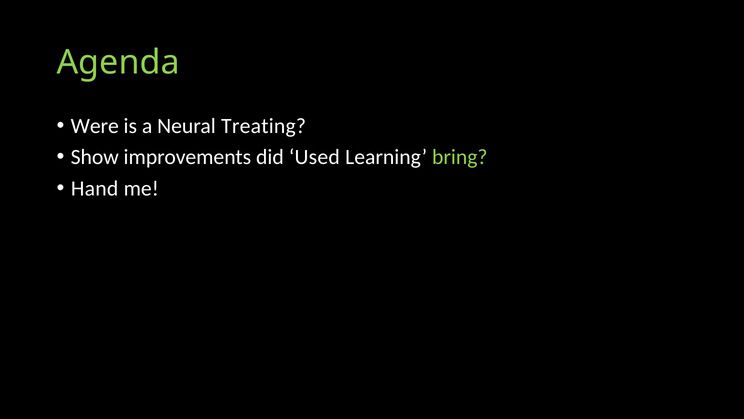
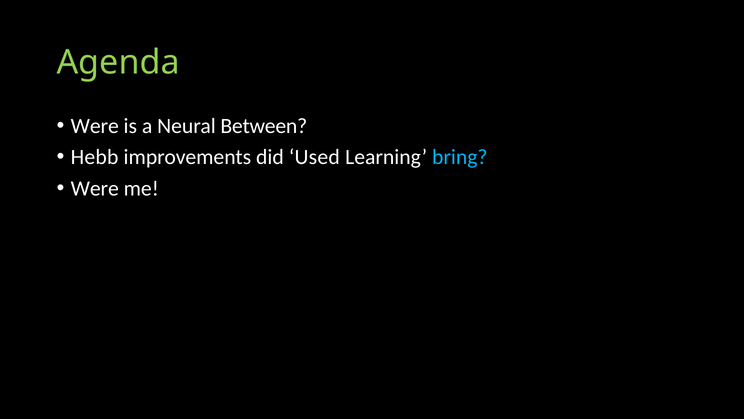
Treating: Treating -> Between
Show: Show -> Hebb
bring colour: light green -> light blue
Hand at (95, 188): Hand -> Were
